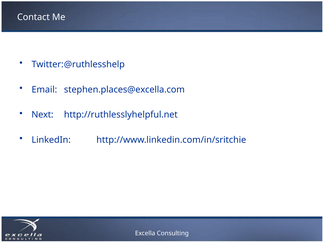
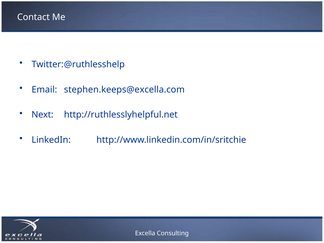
stephen.places@excella.com: stephen.places@excella.com -> stephen.keeps@excella.com
